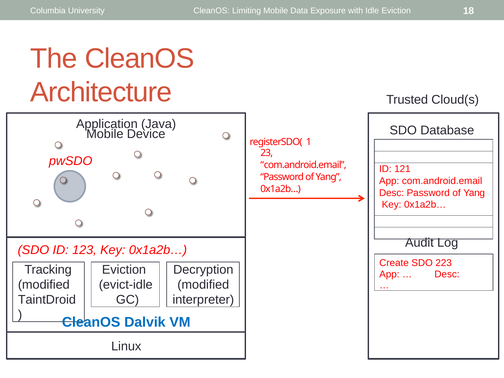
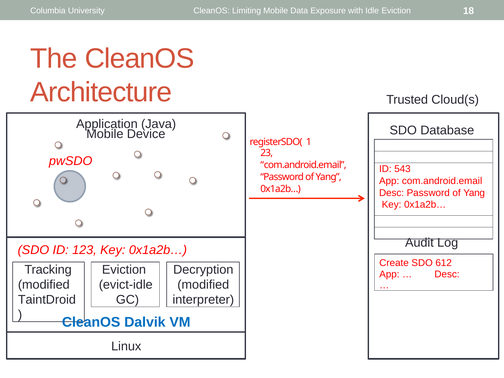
121: 121 -> 543
223: 223 -> 612
